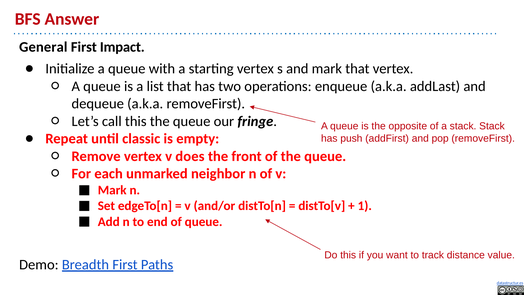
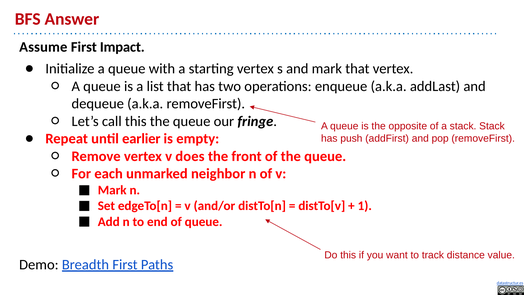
General: General -> Assume
classic: classic -> earlier
